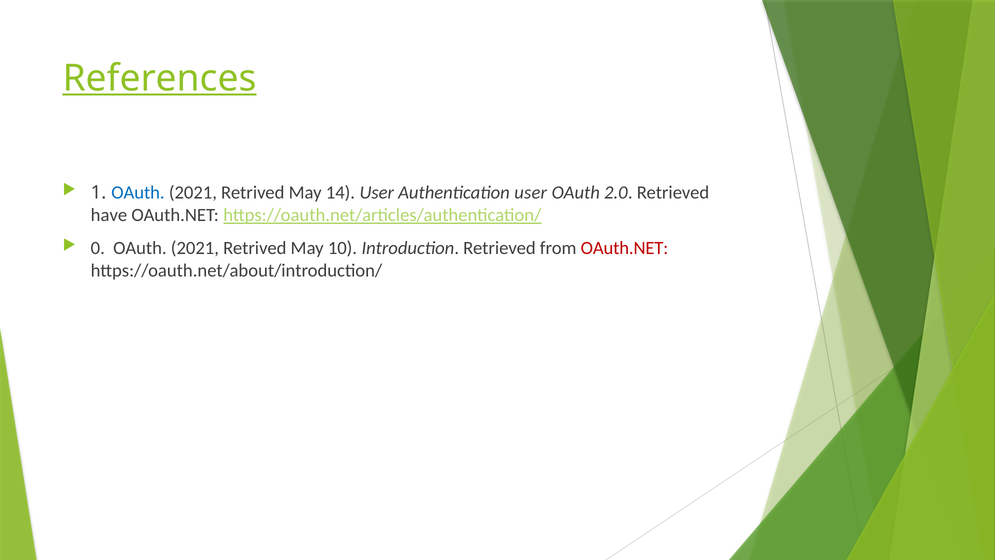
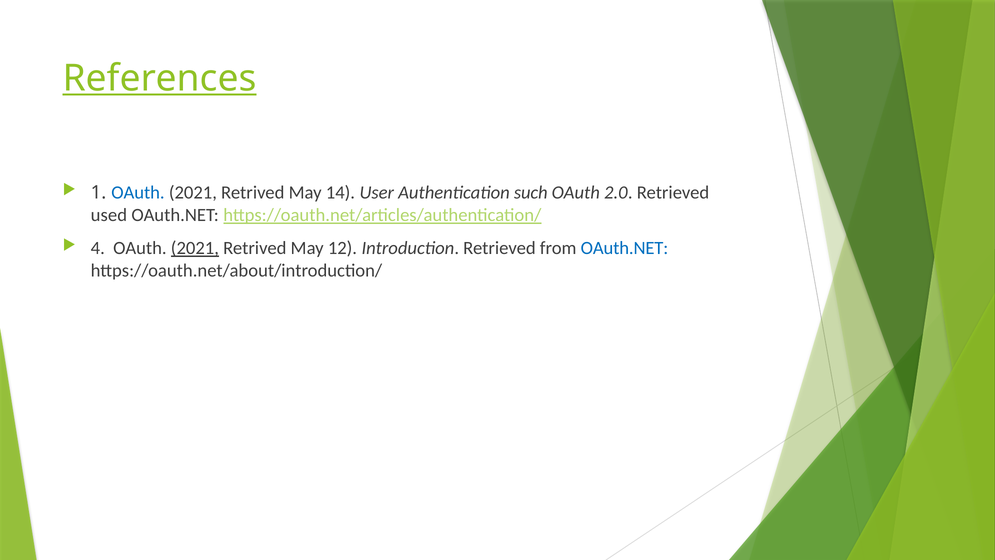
Authentication user: user -> such
have: have -> used
0: 0 -> 4
2021 at (195, 248) underline: none -> present
10: 10 -> 12
OAuth.NET at (624, 248) colour: red -> blue
